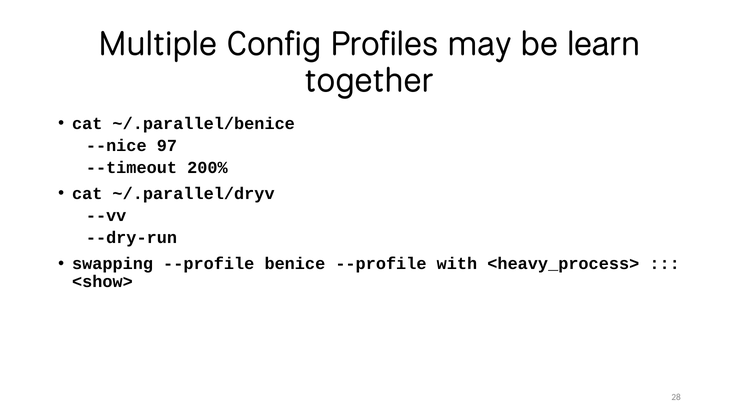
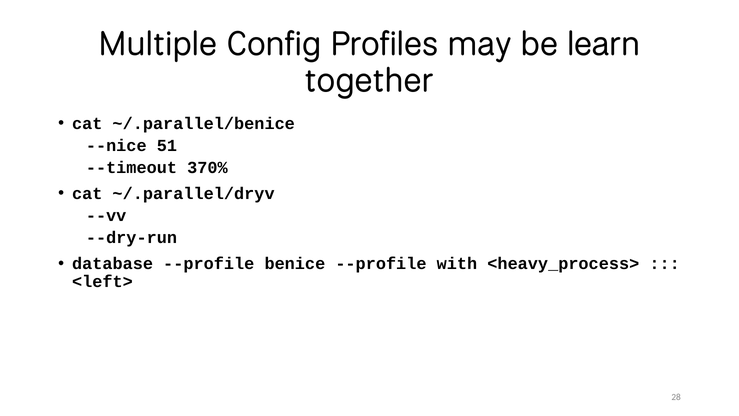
97: 97 -> 51
200%: 200% -> 370%
swapping: swapping -> database
<show>: <show> -> <left>
